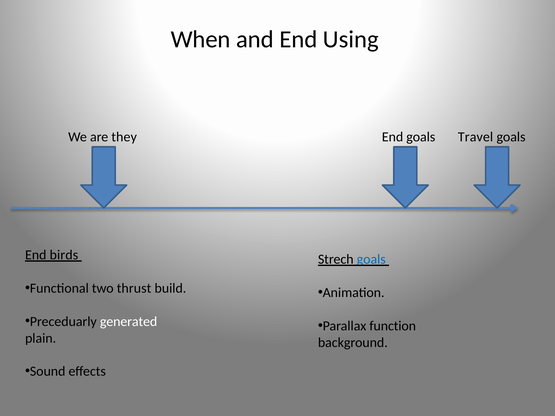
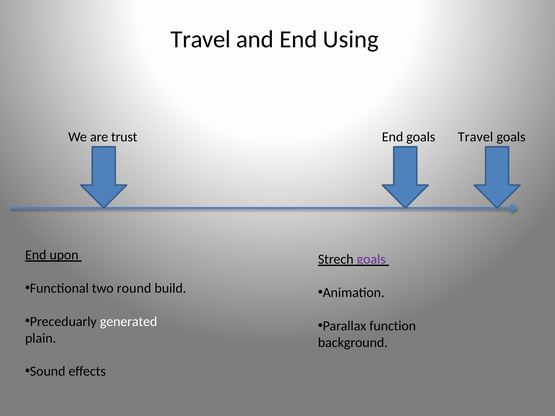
When at (201, 39): When -> Travel
they: they -> trust
birds: birds -> upon
goals at (371, 259) colour: blue -> purple
thrust: thrust -> round
